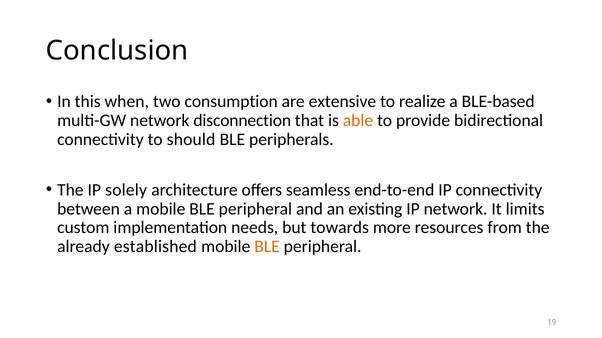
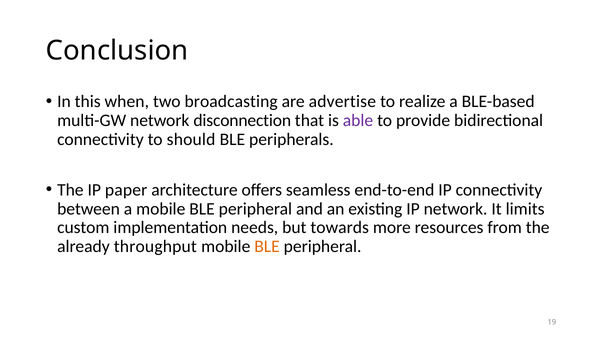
consumption: consumption -> broadcasting
extensive: extensive -> advertise
able colour: orange -> purple
solely: solely -> paper
established: established -> throughput
